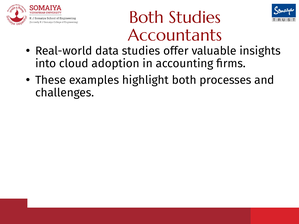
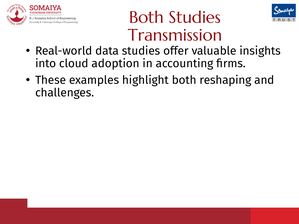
Accountants: Accountants -> Transmission
processes: processes -> reshaping
